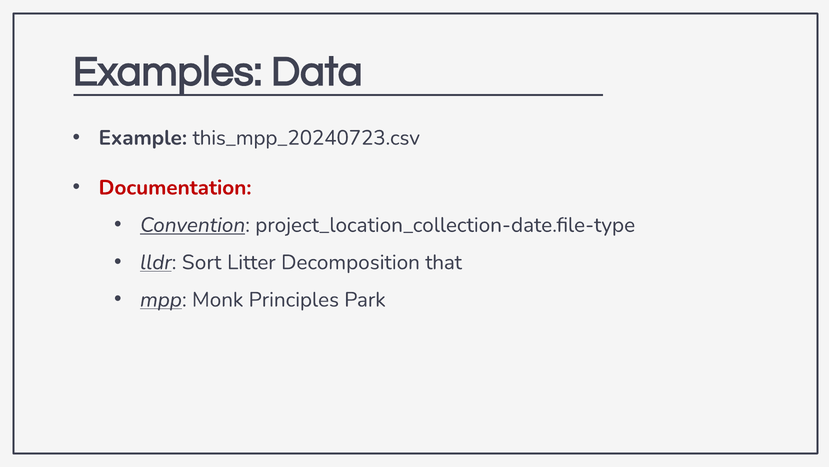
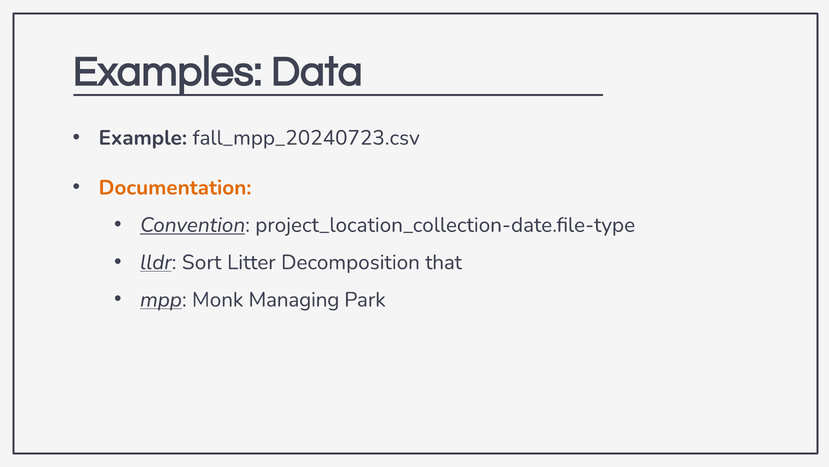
this_mpp_20240723.csv: this_mpp_20240723.csv -> fall_mpp_20240723.csv
Documentation colour: red -> orange
Principles: Principles -> Managing
